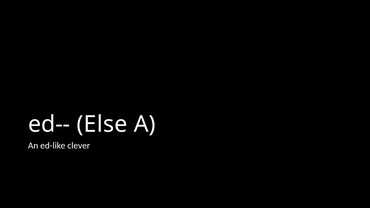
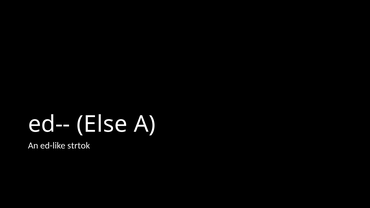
clever: clever -> strtok
